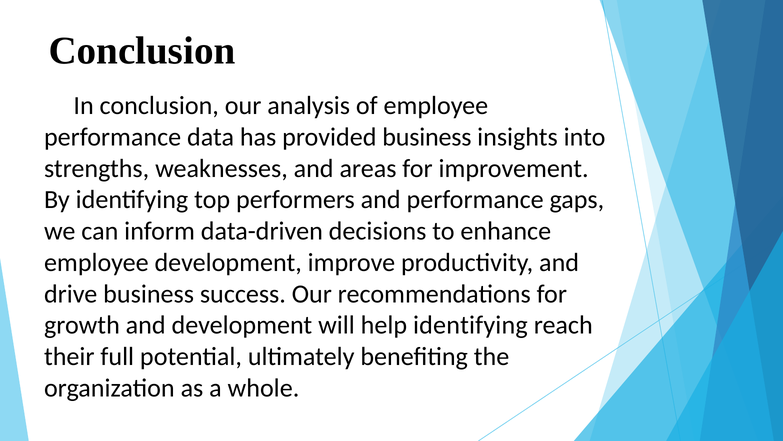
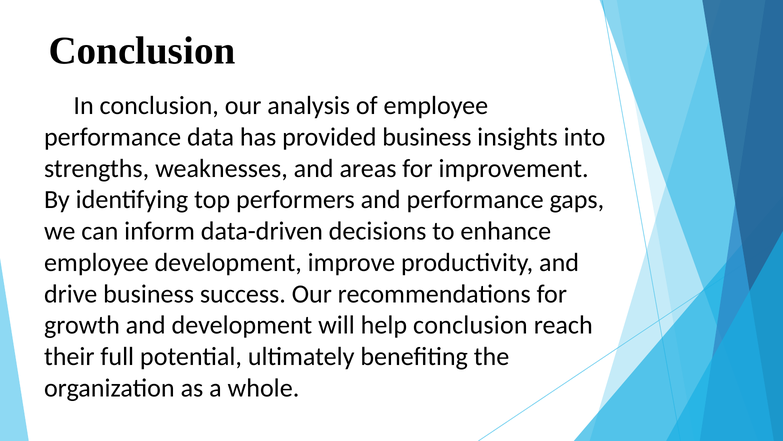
help identifying: identifying -> conclusion
